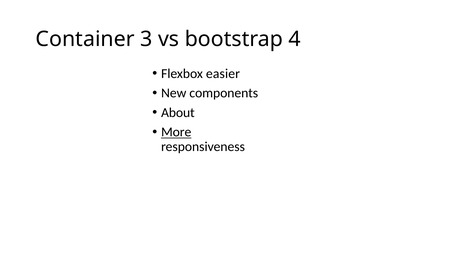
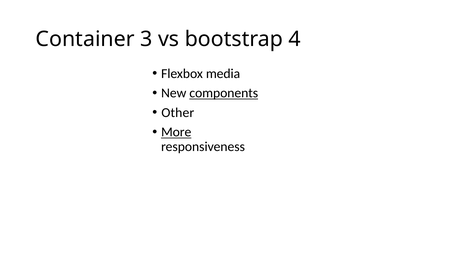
easier: easier -> media
components underline: none -> present
About: About -> Other
